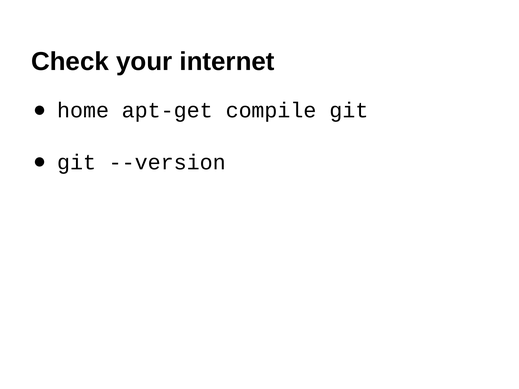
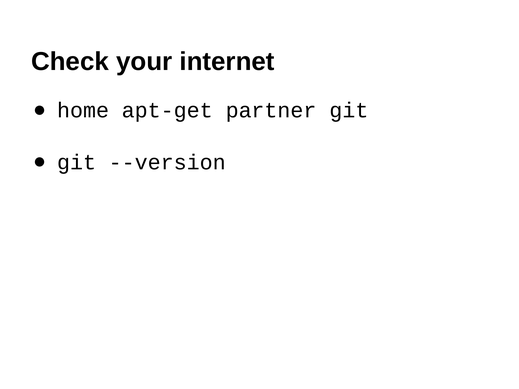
compile: compile -> partner
